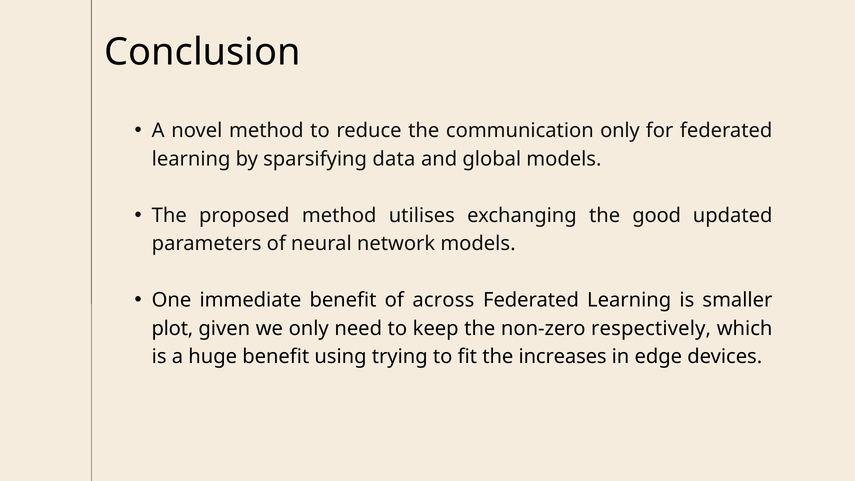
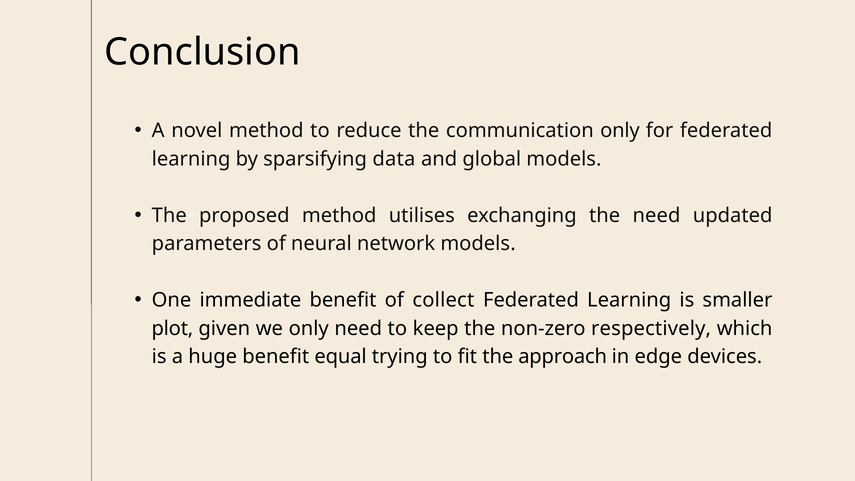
the good: good -> need
across: across -> collect
using: using -> equal
increases: increases -> approach
